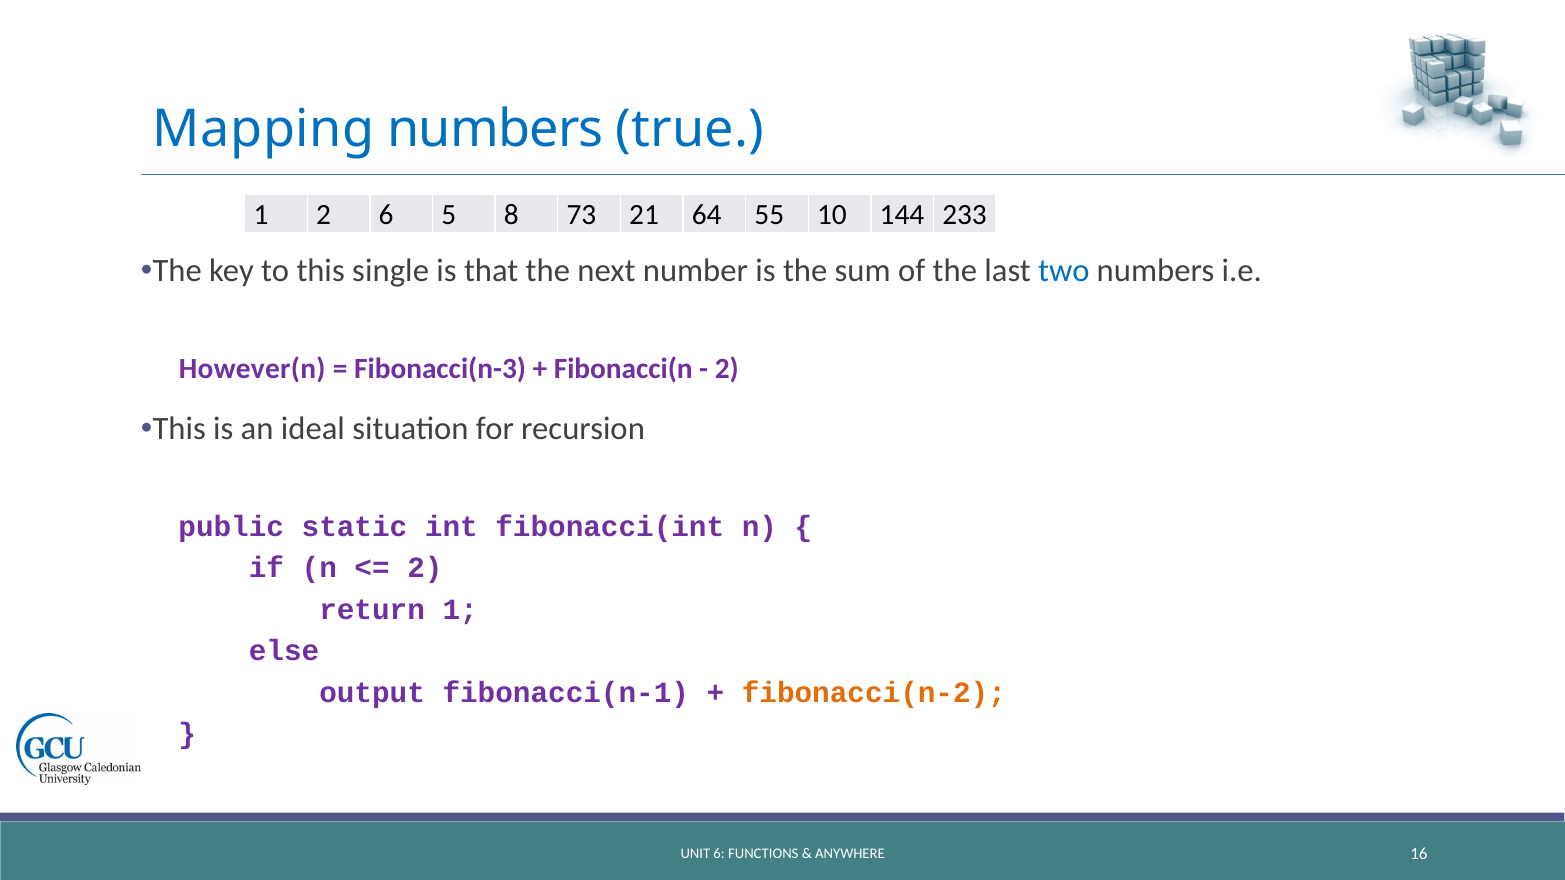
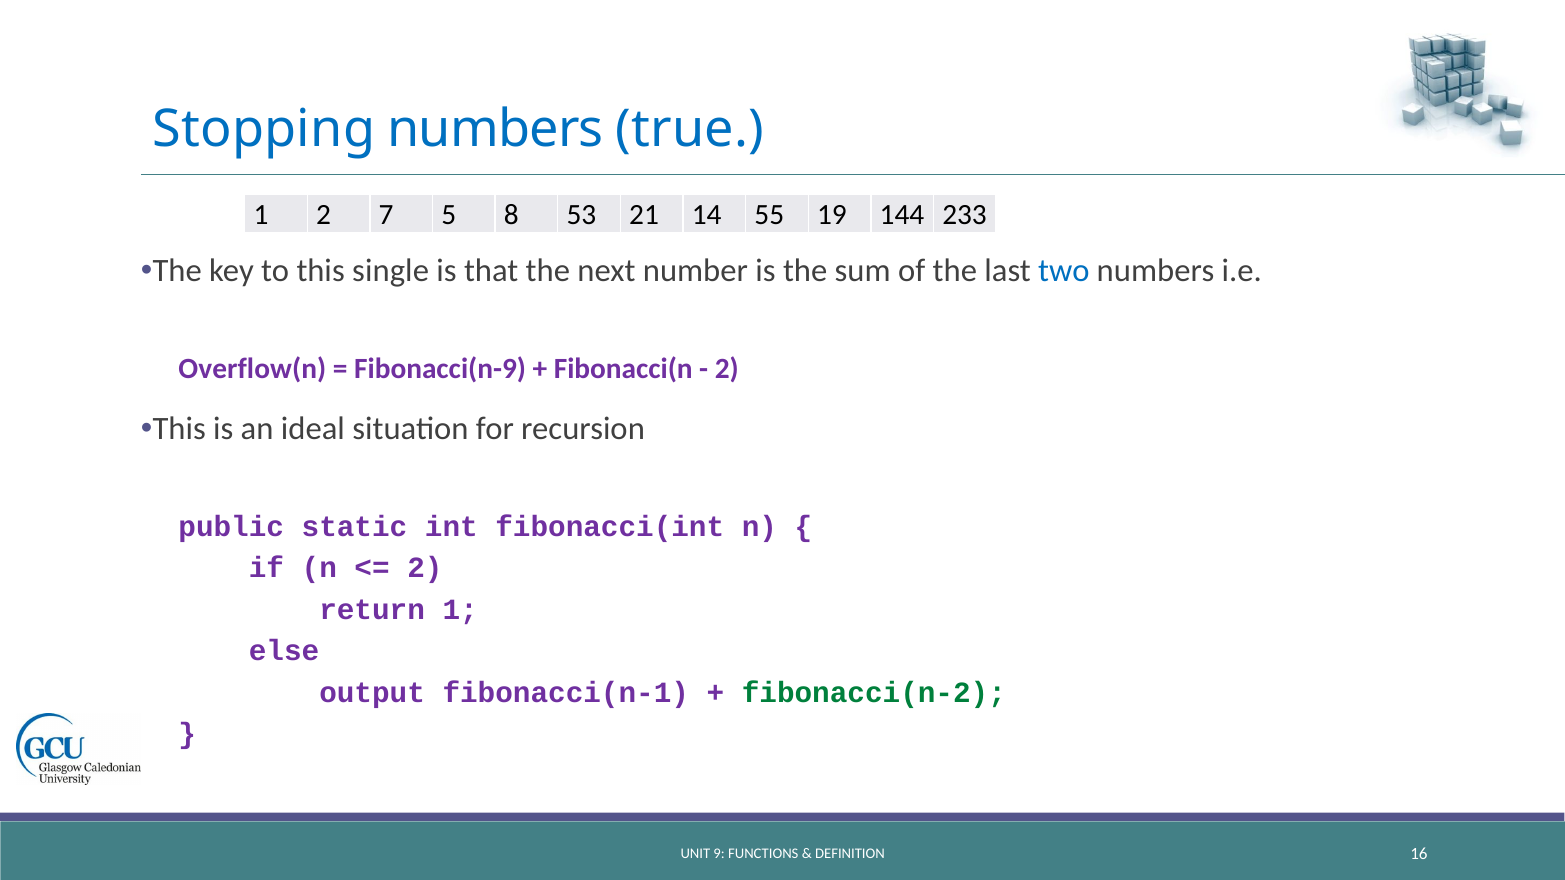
Mapping: Mapping -> Stopping
2 6: 6 -> 7
73: 73 -> 53
64: 64 -> 14
10: 10 -> 19
However(n: However(n -> Overflow(n
Fibonacci(n-3: Fibonacci(n-3 -> Fibonacci(n-9
fibonacci(n-2 colour: orange -> green
UNIT 6: 6 -> 9
ANYWHERE: ANYWHERE -> DEFINITION
